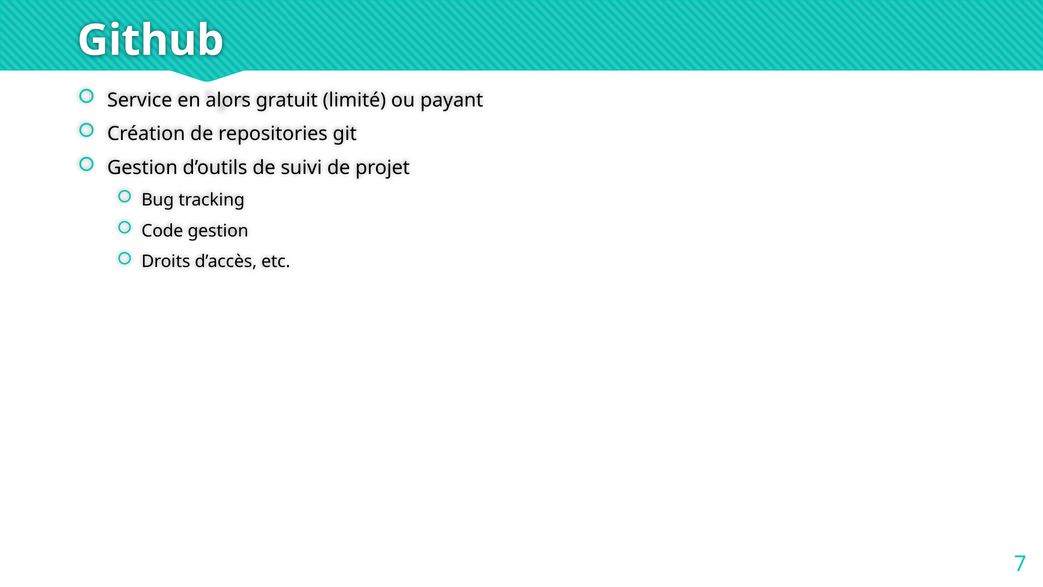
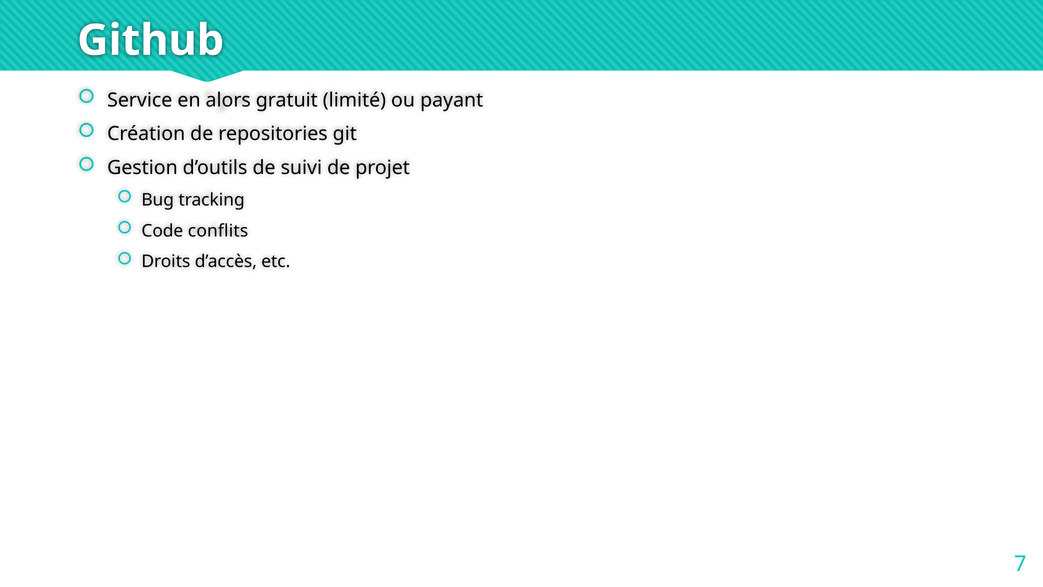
Code gestion: gestion -> conflits
